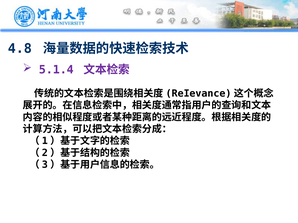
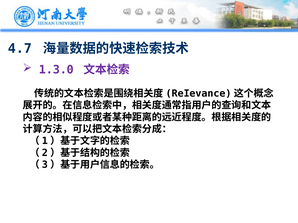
4.8: 4.8 -> 4.7
5.1.4: 5.1.4 -> 1.3.0
